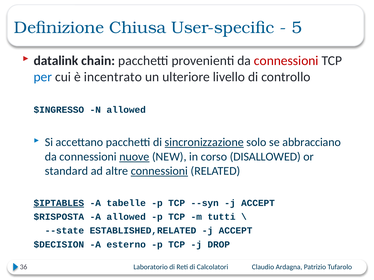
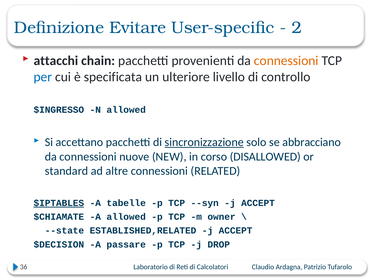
Chiusa: Chiusa -> Evitare
5: 5 -> 2
datalink: datalink -> attacchi
connessioni at (286, 61) colour: red -> orange
incentrato: incentrato -> specificata
nuove underline: present -> none
connessioni at (159, 171) underline: present -> none
$RISPOSTA: $RISPOSTA -> $CHIAMATE
tutti: tutti -> owner
esterno: esterno -> passare
